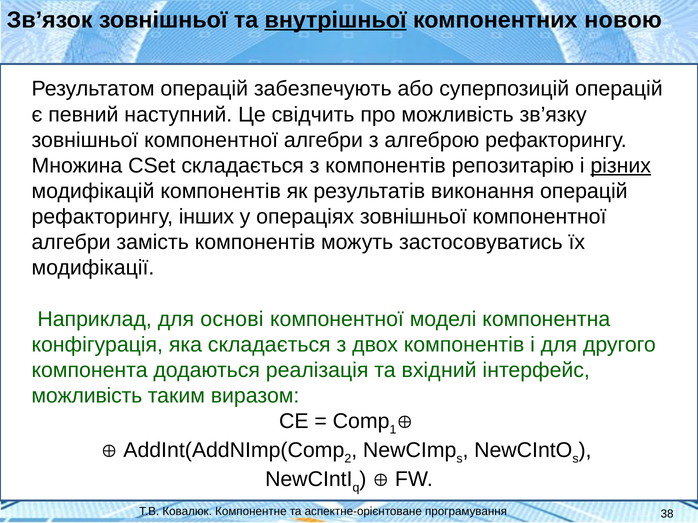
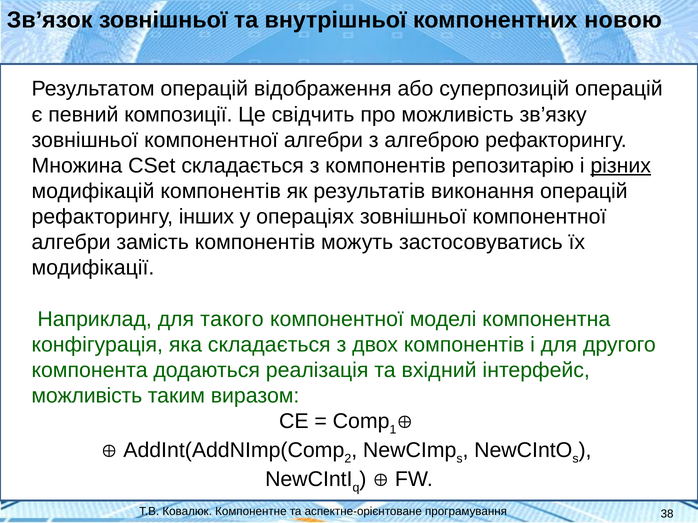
внутрішньої underline: present -> none
забезпечують: забезпечують -> відображення
наступний: наступний -> композиції
основі: основі -> такого
